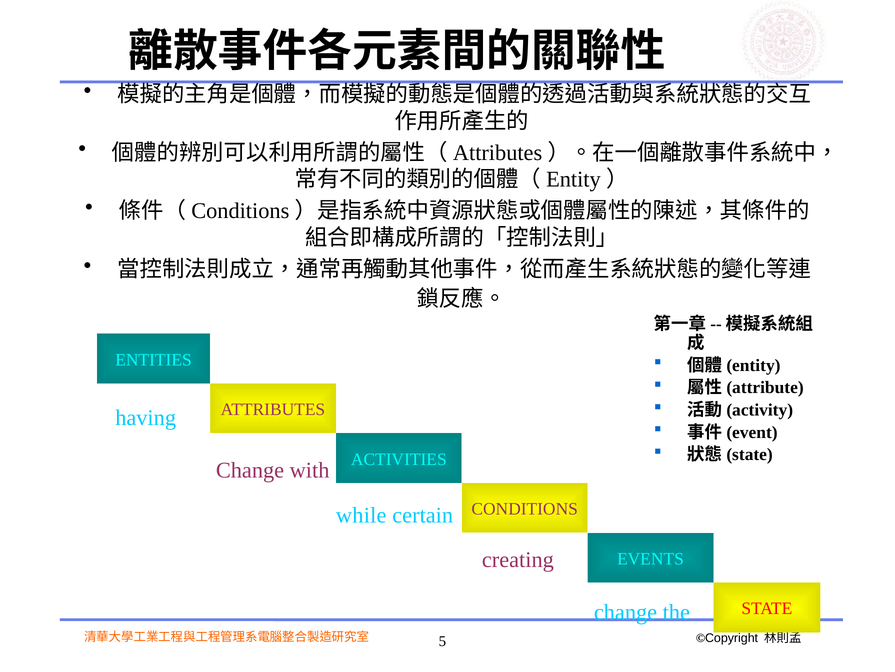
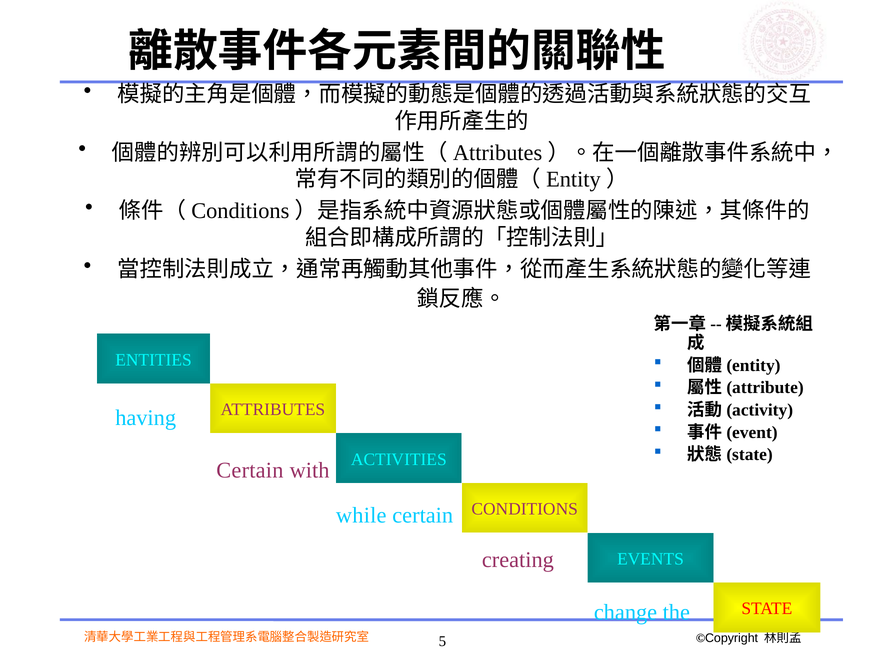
Change at (250, 470): Change -> Certain
